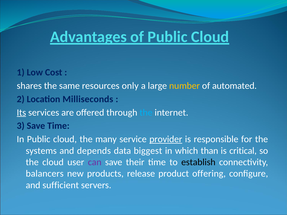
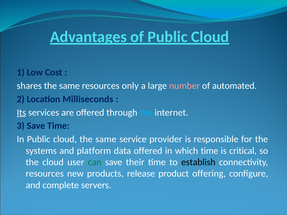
number colour: yellow -> pink
cloud the many: many -> same
provider underline: present -> none
depends: depends -> platform
data biggest: biggest -> offered
which than: than -> time
can colour: purple -> green
balancers at (45, 174): balancers -> resources
sufficient: sufficient -> complete
